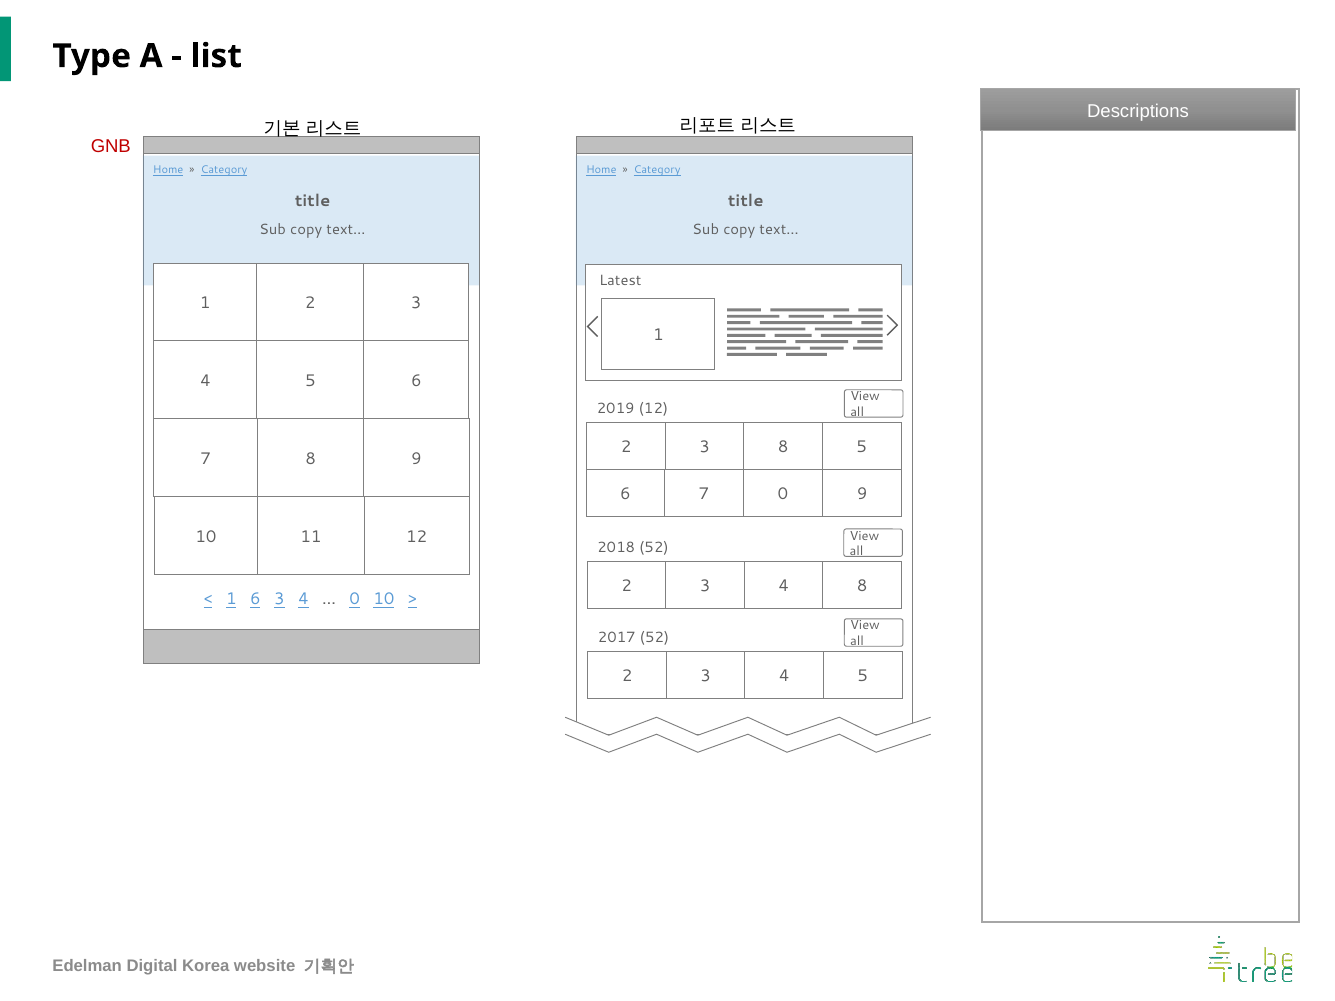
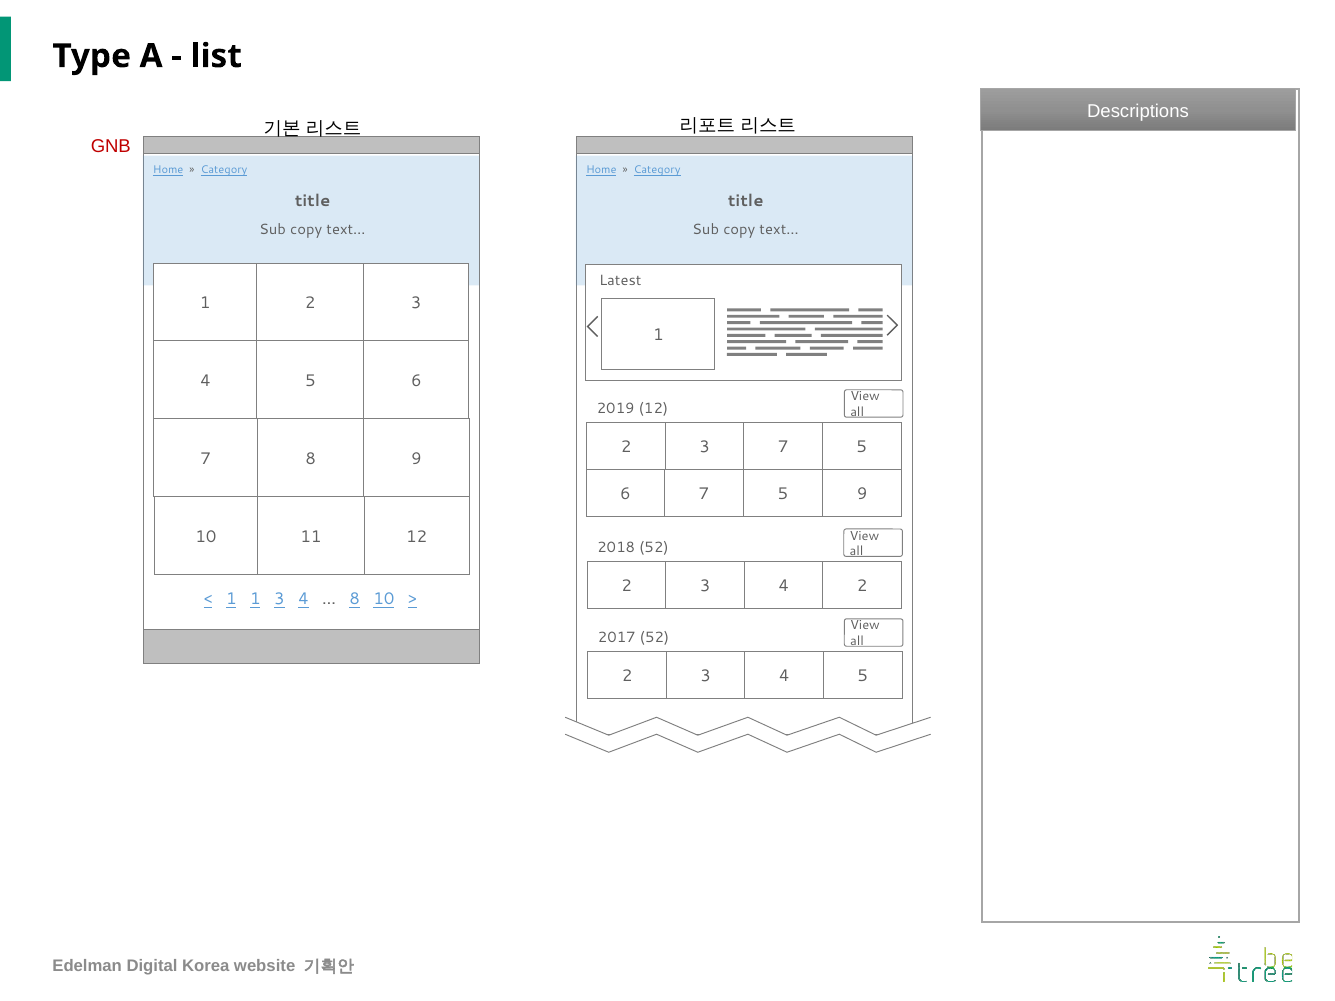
3 8: 8 -> 7
6 7 0: 0 -> 5
4 8: 8 -> 2
1 6: 6 -> 1
0 at (355, 599): 0 -> 8
